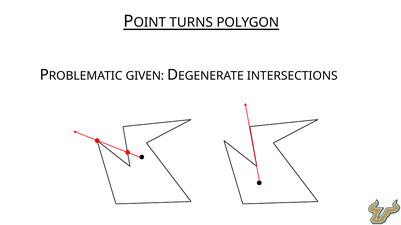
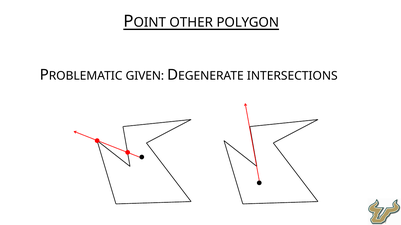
TURNS: TURNS -> OTHER
